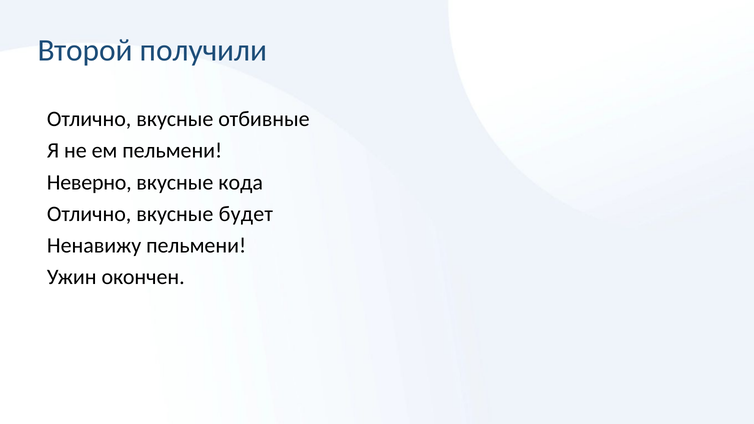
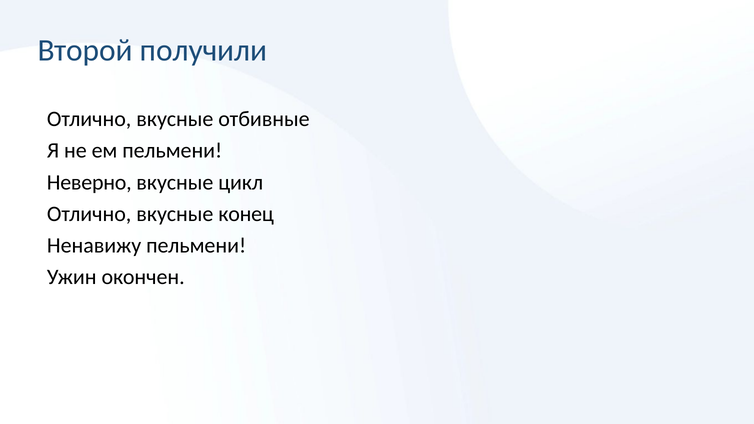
кода: кода -> цикл
будет: будет -> конец
